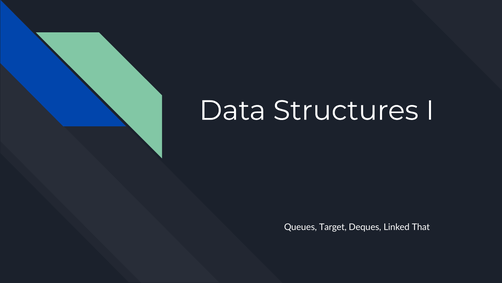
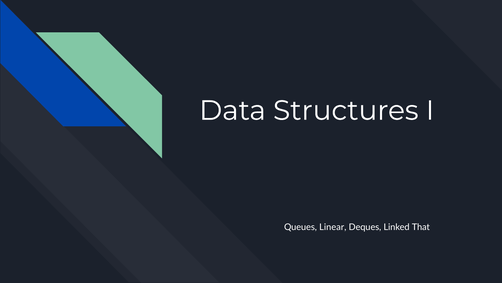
Target: Target -> Linear
